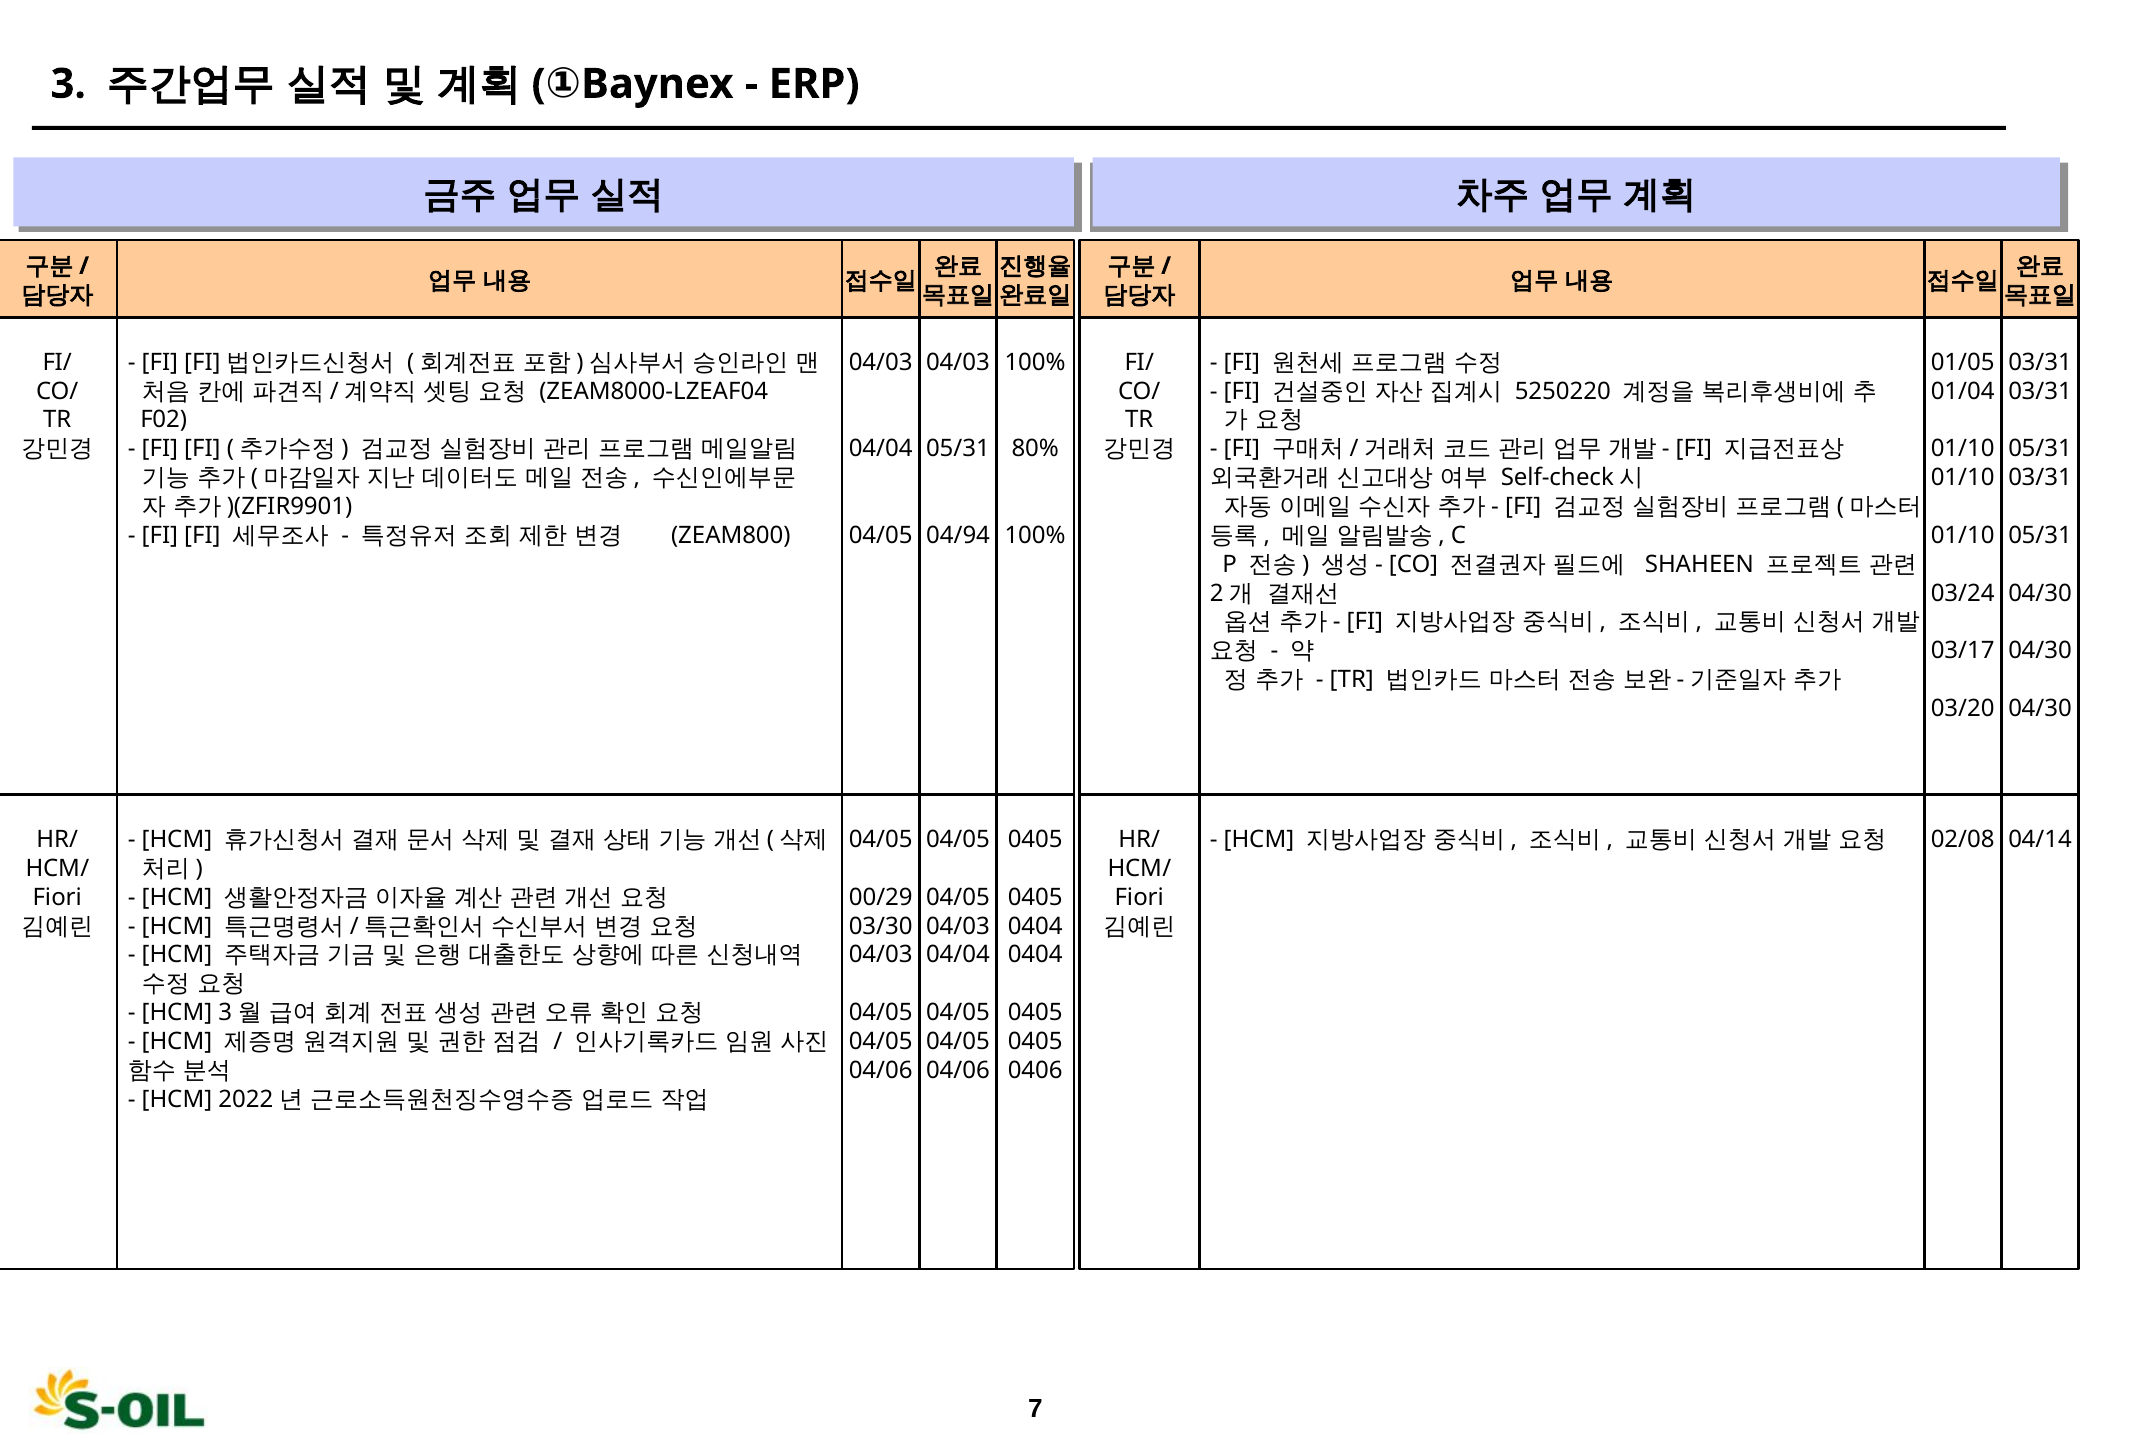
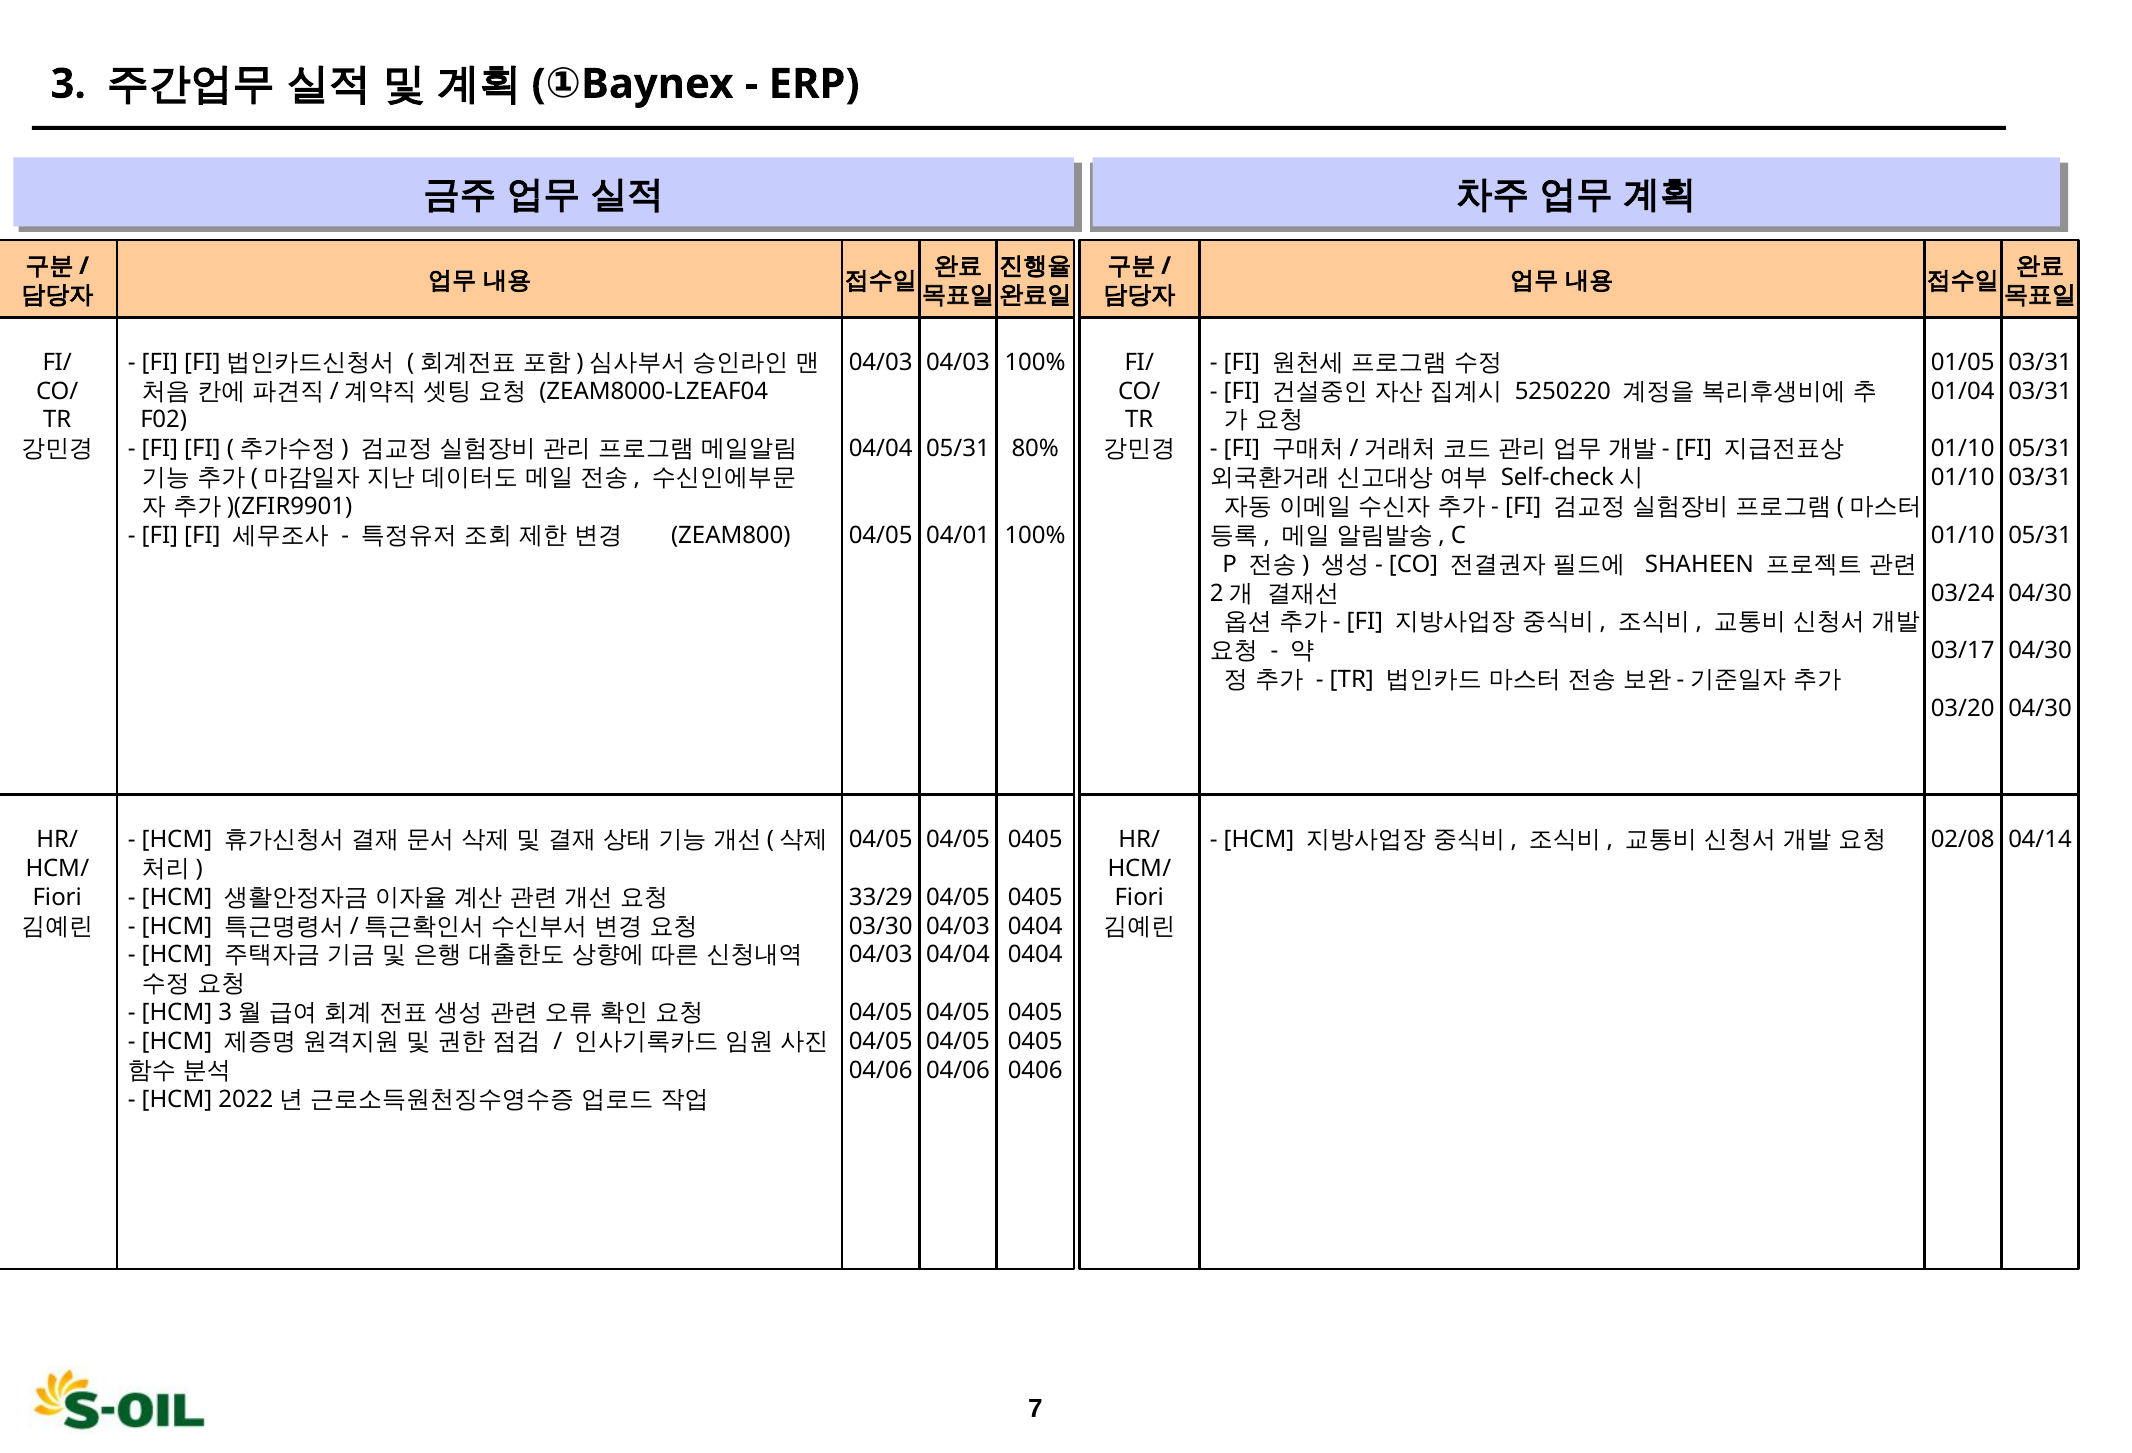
04/94: 04/94 -> 04/01
00/29: 00/29 -> 33/29
